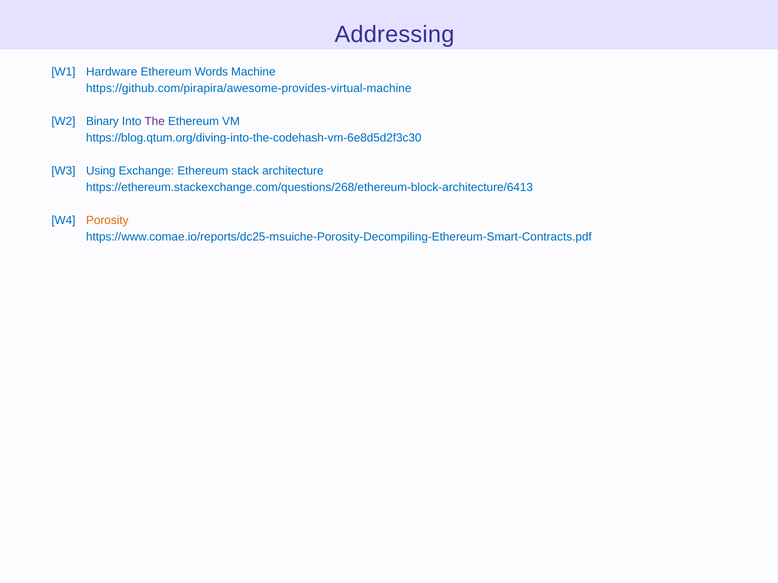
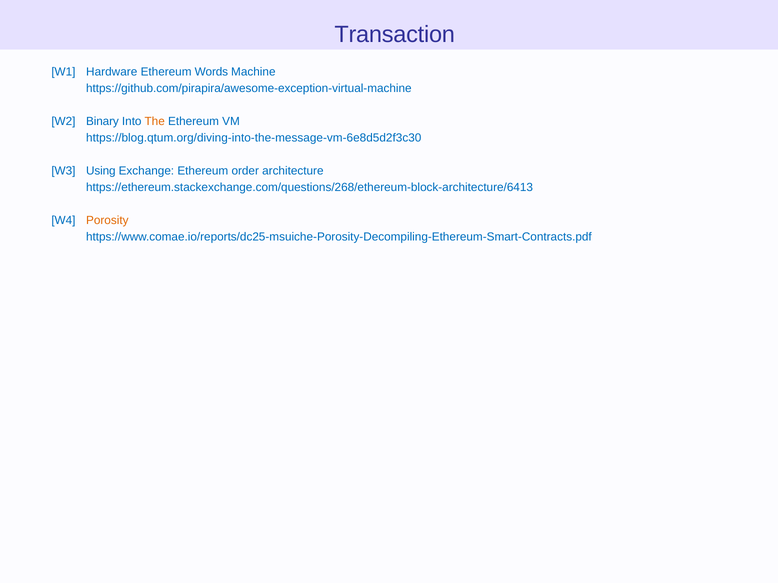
Addressing: Addressing -> Transaction
https://github.com/pirapira/awesome-provides-virtual-machine: https://github.com/pirapira/awesome-provides-virtual-machine -> https://github.com/pirapira/awesome-exception-virtual-machine
The colour: purple -> orange
https://blog.qtum.org/diving-into-the-codehash-vm-6e8d5d2f3c30: https://blog.qtum.org/diving-into-the-codehash-vm-6e8d5d2f3c30 -> https://blog.qtum.org/diving-into-the-message-vm-6e8d5d2f3c30
stack: stack -> order
